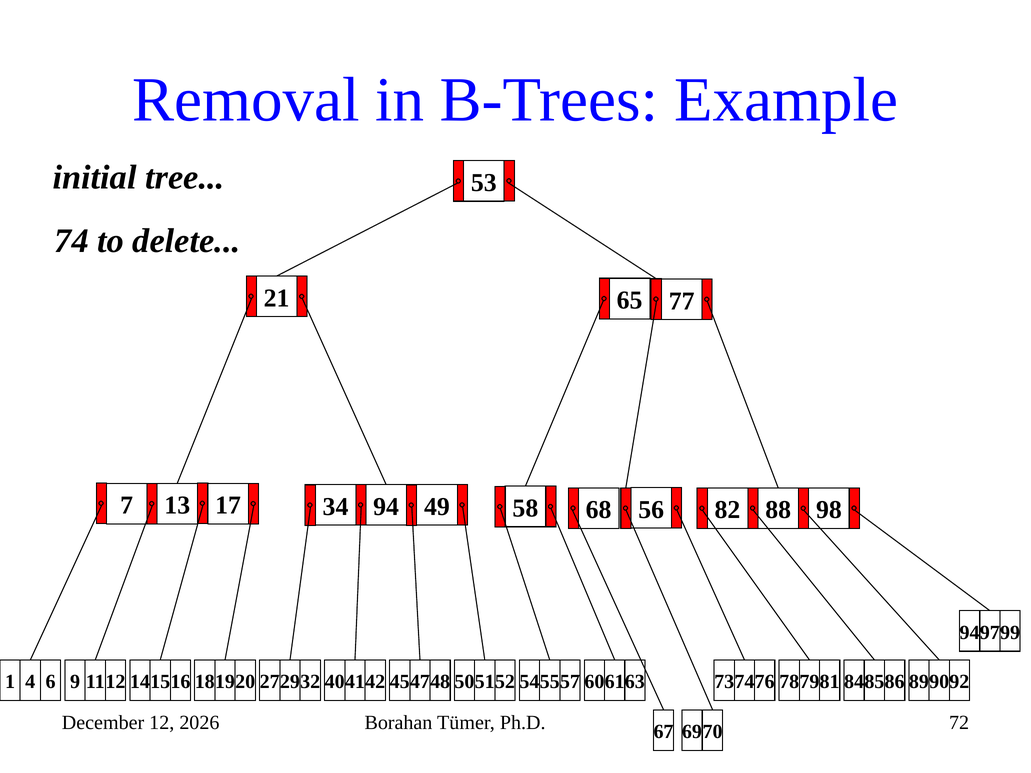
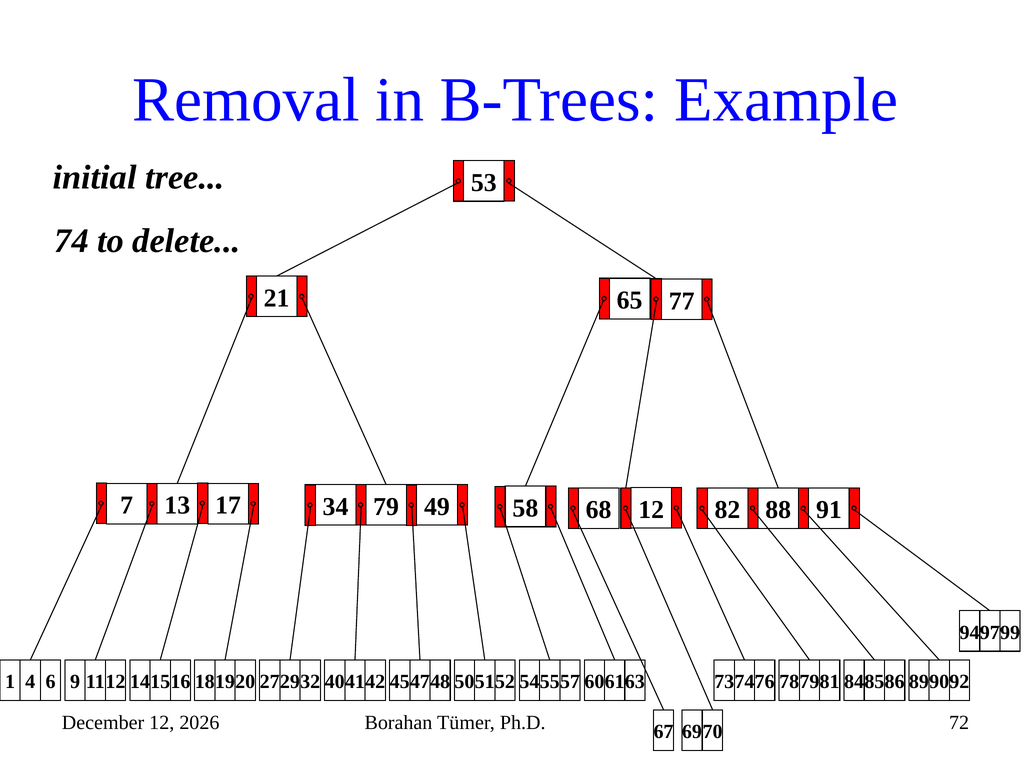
94: 94 -> 79
58 56: 56 -> 12
98: 98 -> 91
